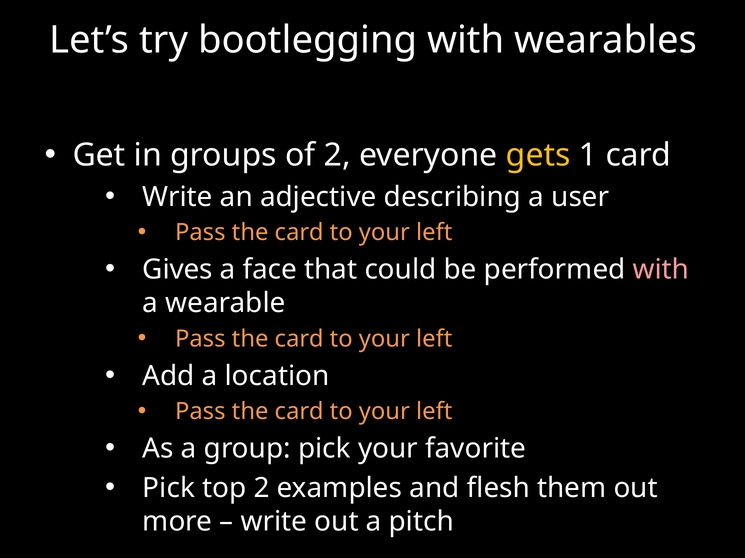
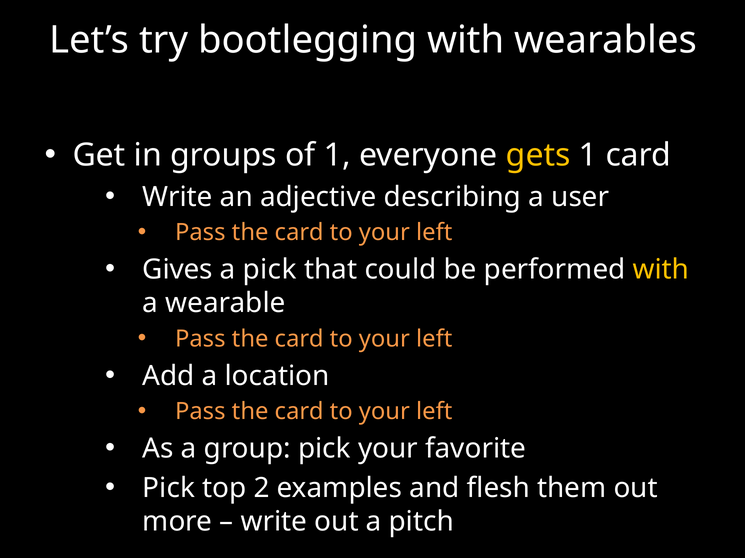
of 2: 2 -> 1
a face: face -> pick
with at (661, 270) colour: pink -> yellow
